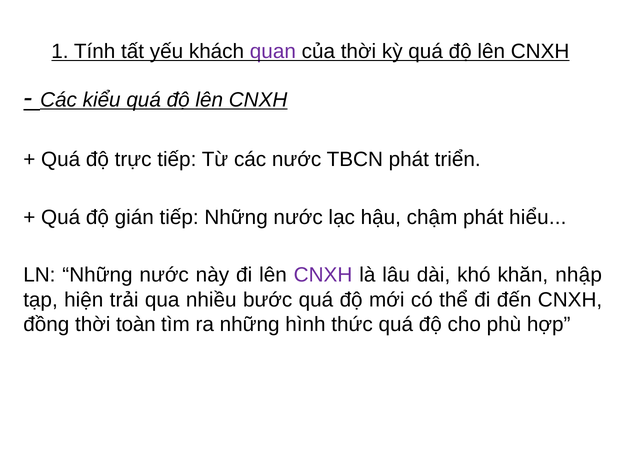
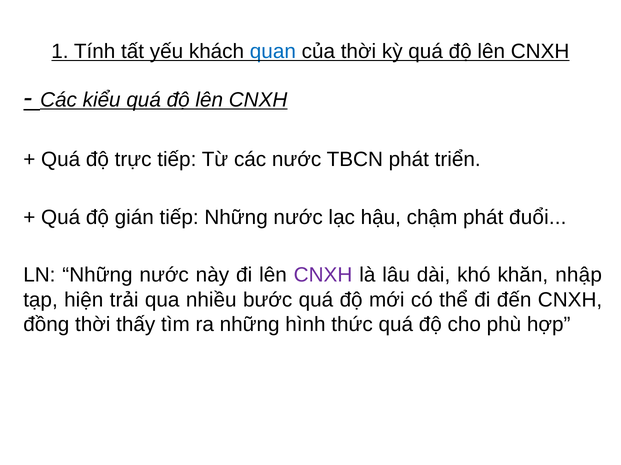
quan colour: purple -> blue
hiểu: hiểu -> đuổi
toàn: toàn -> thấy
